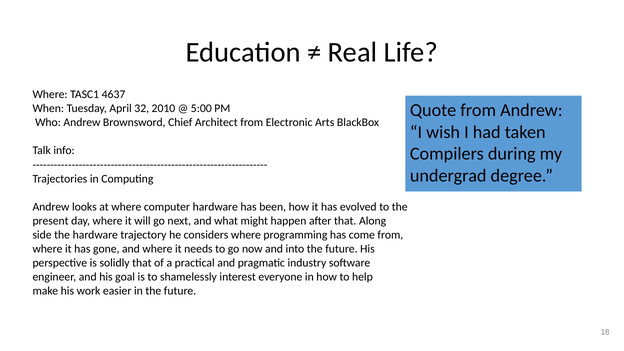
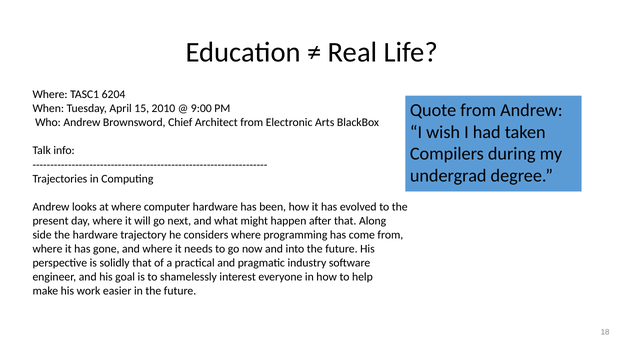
4637: 4637 -> 6204
32: 32 -> 15
5:00: 5:00 -> 9:00
